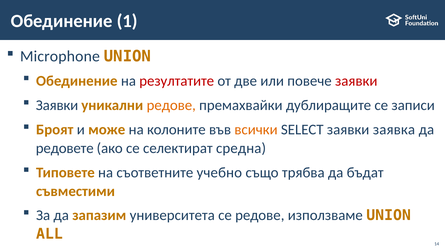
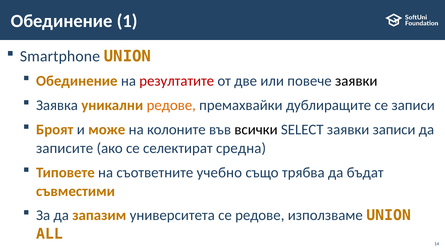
Microphone: Microphone -> Smartphone
заявки at (356, 81) colour: red -> black
Заявки at (57, 105): Заявки -> Заявка
всички colour: orange -> black
заявки заявка: заявка -> записи
редовете: редовете -> записите
